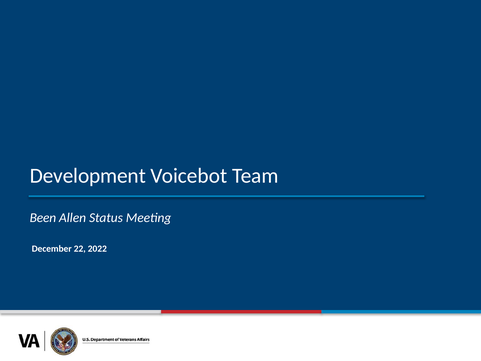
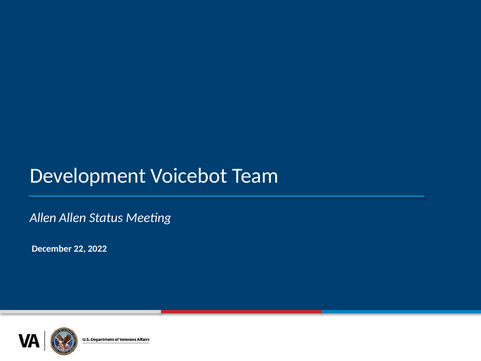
Been at (43, 217): Been -> Allen
